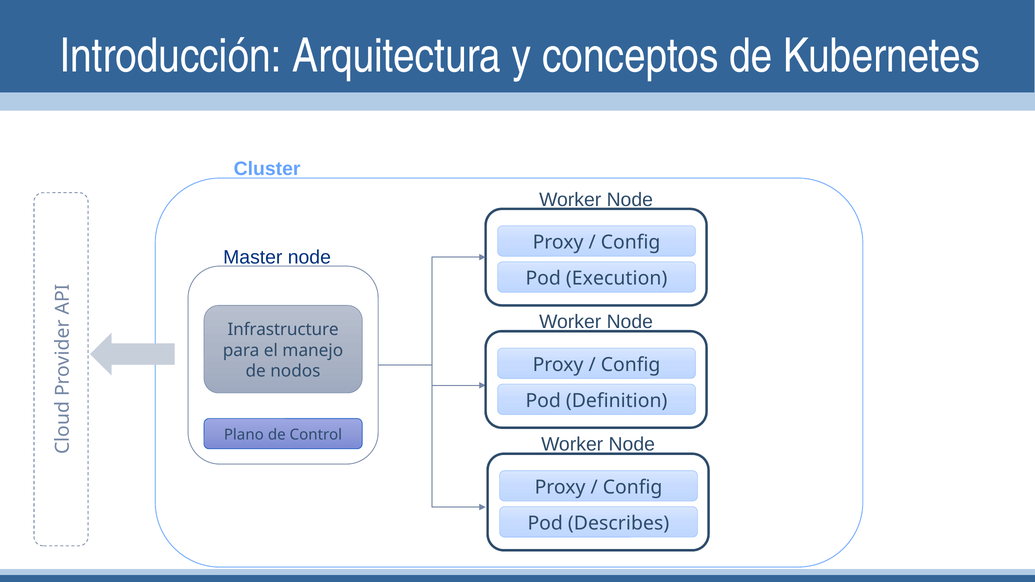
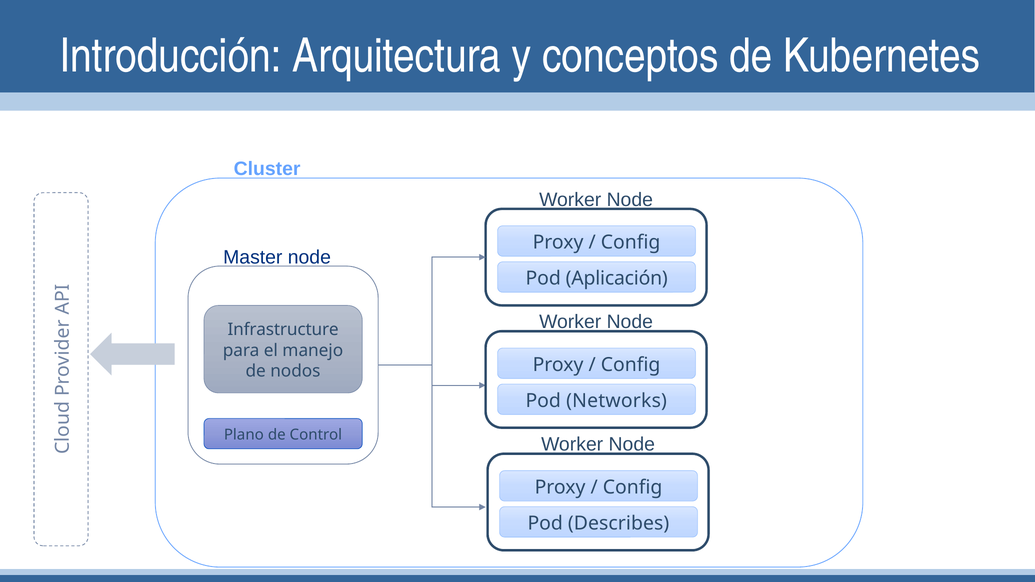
Execution: Execution -> Aplicación
Definition: Definition -> Networks
